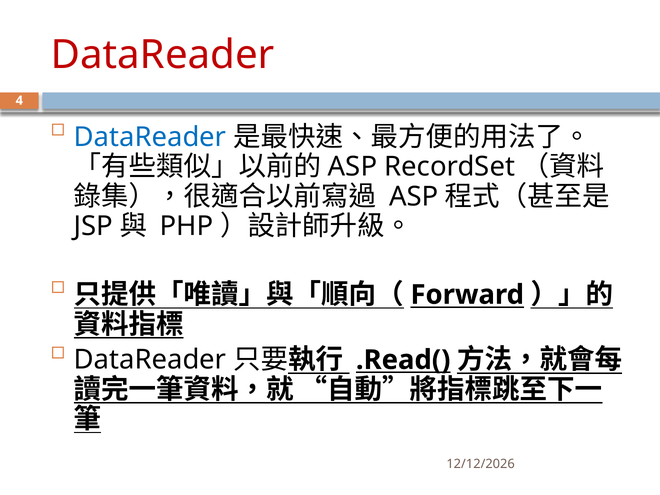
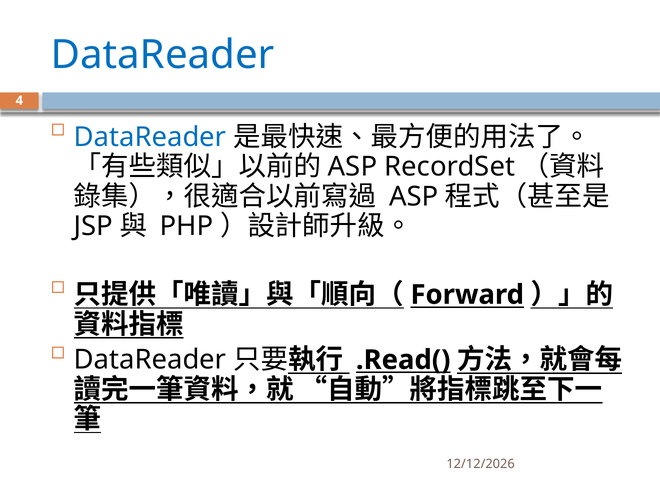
DataReader at (163, 55) colour: red -> blue
